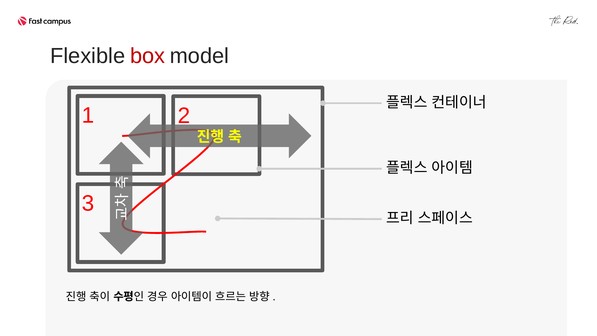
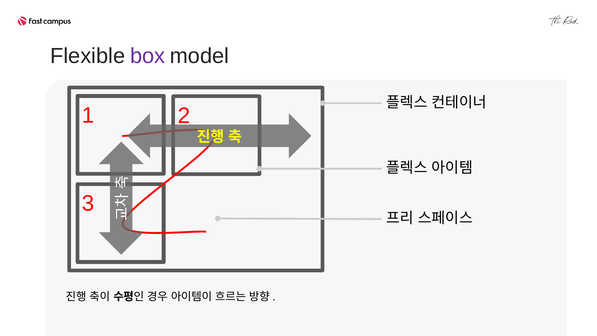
box colour: red -> purple
